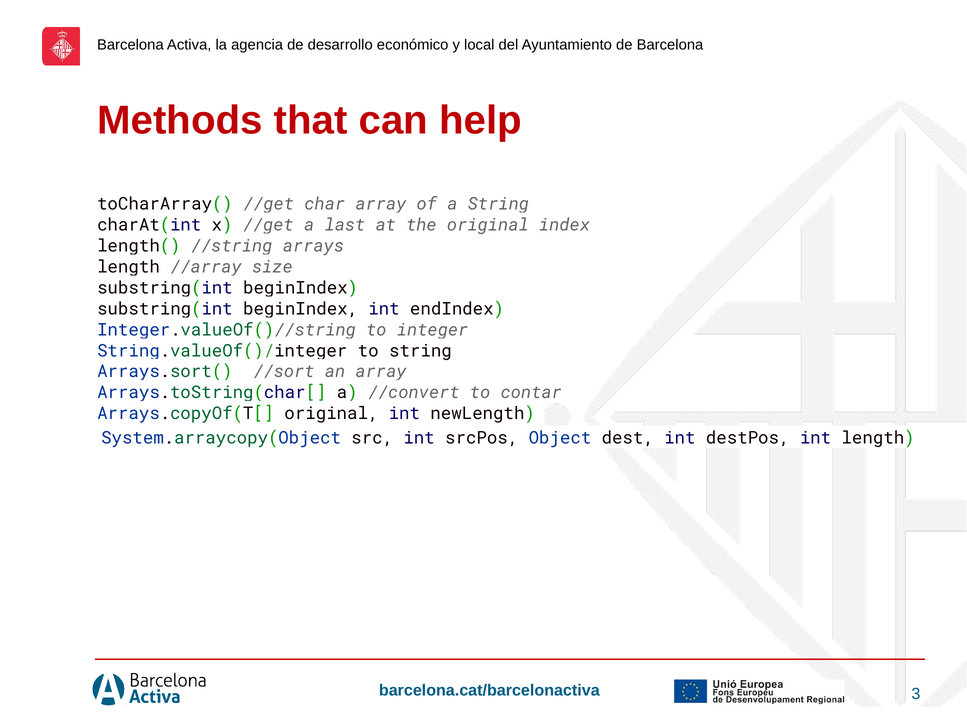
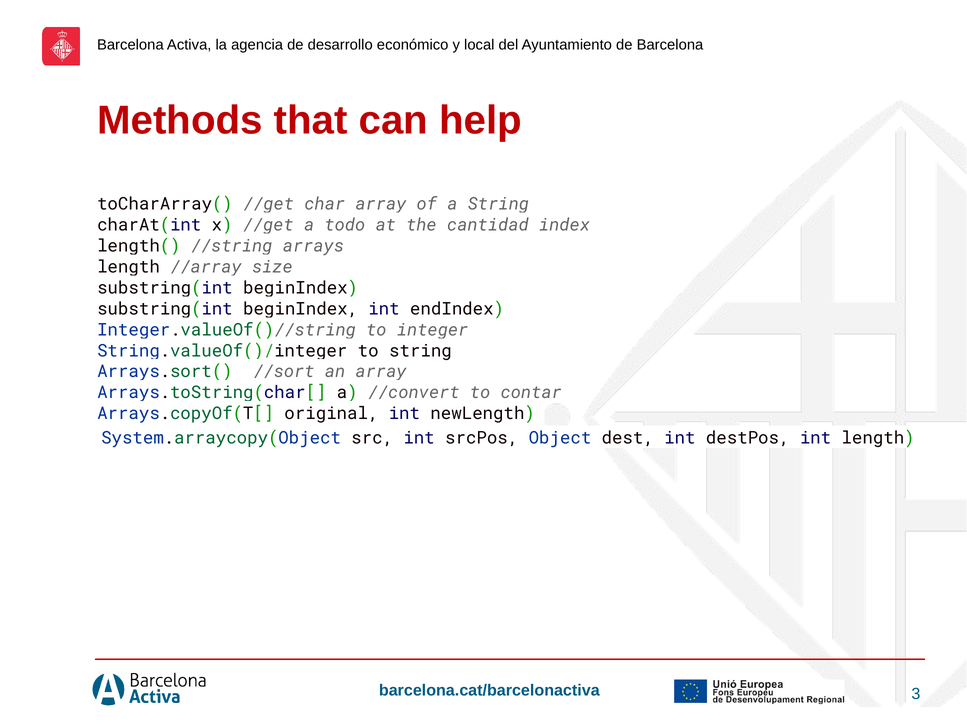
last: last -> todo
the original: original -> cantidad
